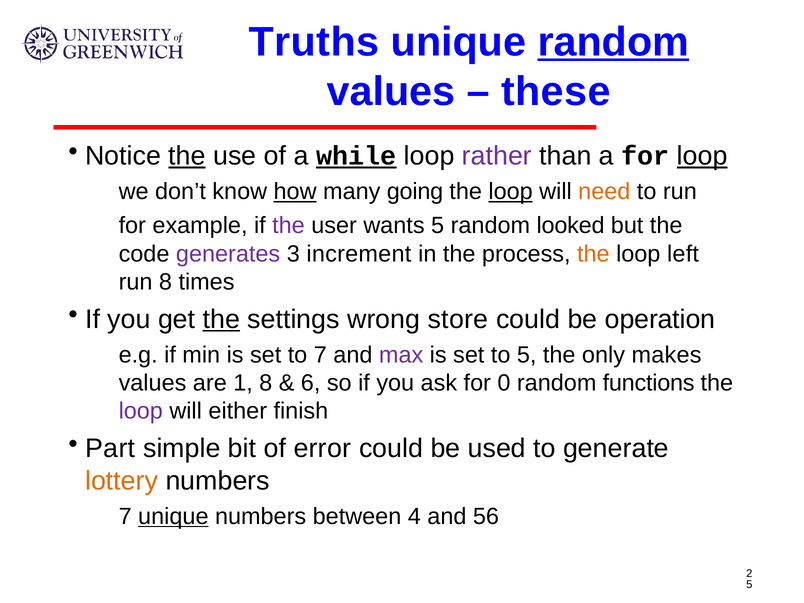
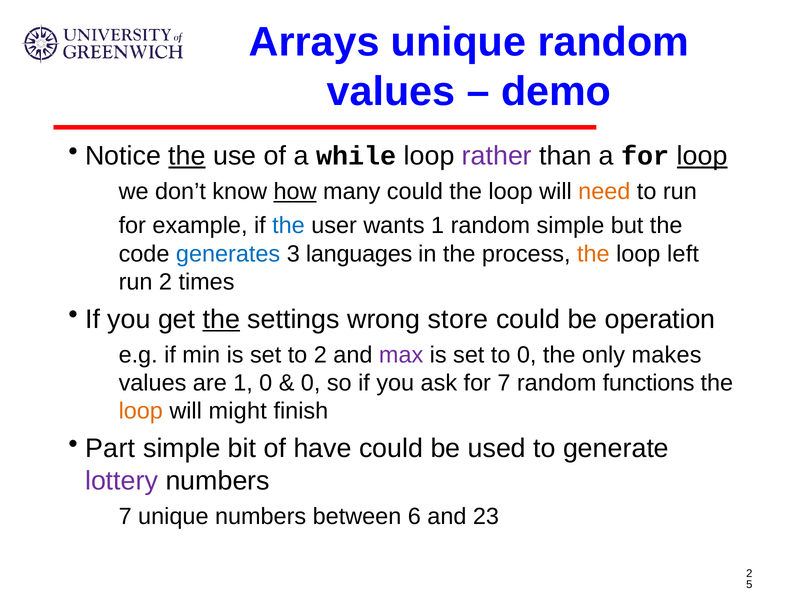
Truths: Truths -> Arrays
random at (613, 42) underline: present -> none
these: these -> demo
while underline: present -> none
many going: going -> could
loop at (511, 192) underline: present -> none
the at (288, 226) colour: purple -> blue
wants 5: 5 -> 1
random looked: looked -> simple
generates colour: purple -> blue
increment: increment -> languages
run 8: 8 -> 2
to 7: 7 -> 2
to 5: 5 -> 0
1 8: 8 -> 0
6 at (311, 383): 6 -> 0
0: 0 -> 7
loop at (141, 411) colour: purple -> orange
either: either -> might
error: error -> have
lottery colour: orange -> purple
unique at (173, 516) underline: present -> none
4: 4 -> 6
56: 56 -> 23
